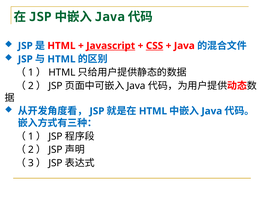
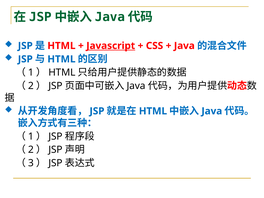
CSS underline: present -> none
